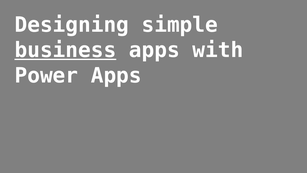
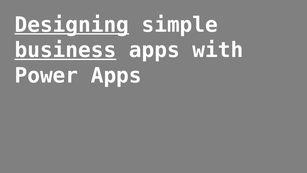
Designing underline: none -> present
